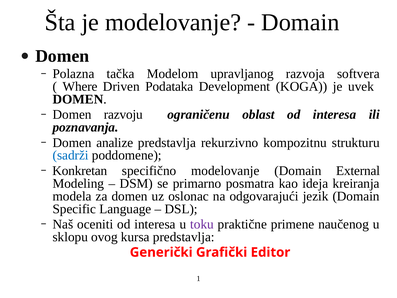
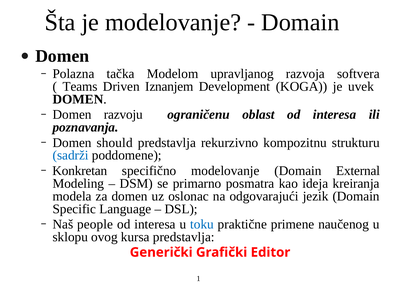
Where: Where -> Teams
Podataka: Podataka -> Iznanjem
analize: analize -> should
oceniti: oceniti -> people
toku colour: purple -> blue
